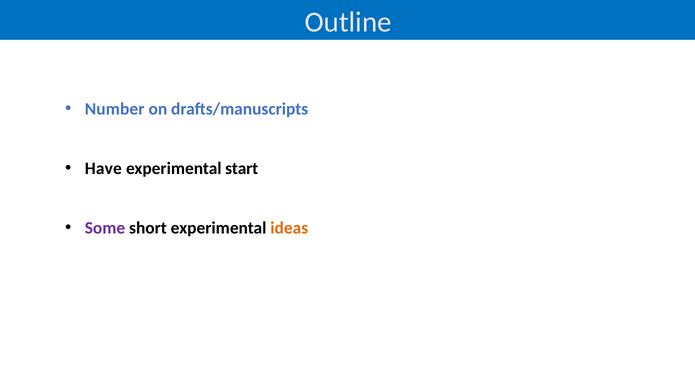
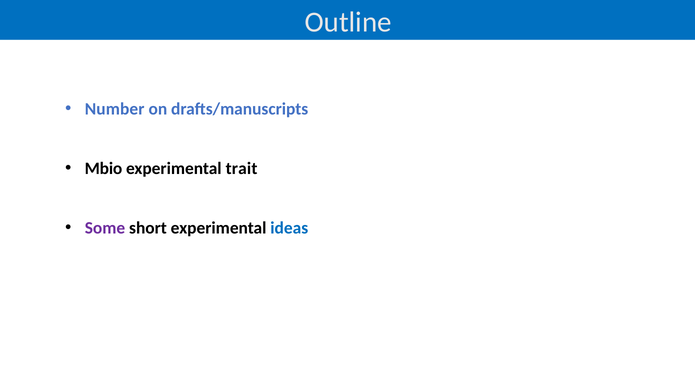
Have: Have -> Mbio
start: start -> trait
ideas colour: orange -> blue
